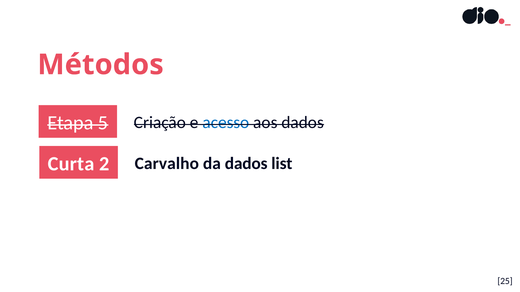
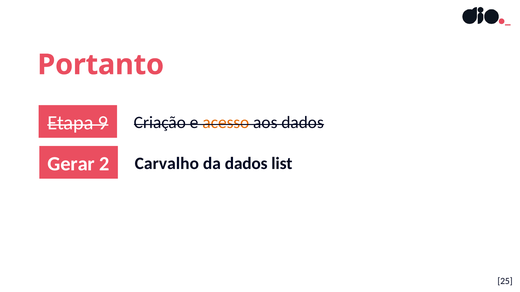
Métodos: Métodos -> Portanto
5: 5 -> 9
acesso colour: blue -> orange
Curta: Curta -> Gerar
